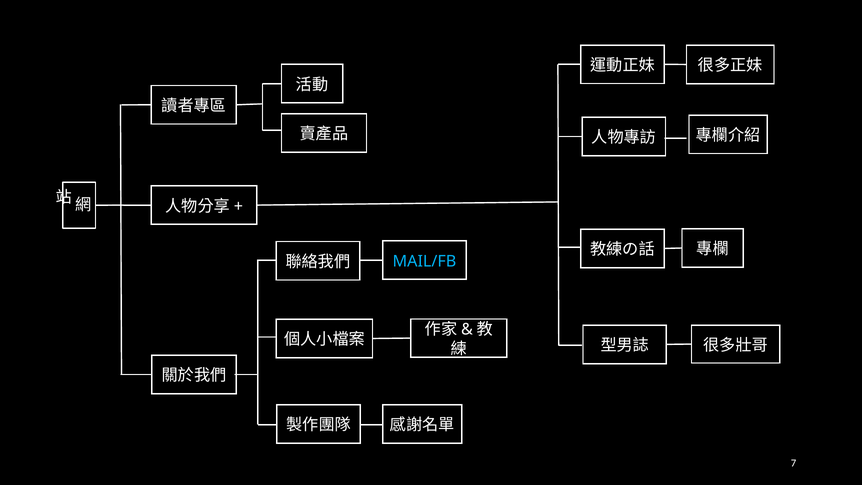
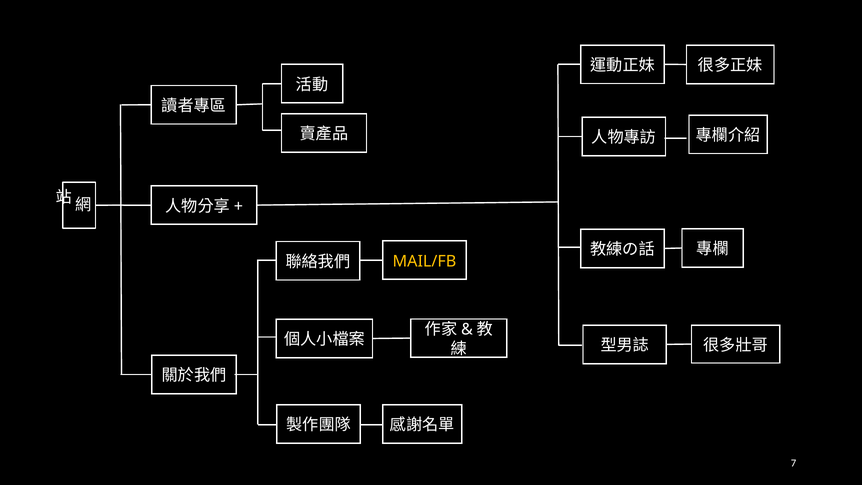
MAIL/FB colour: light blue -> yellow
